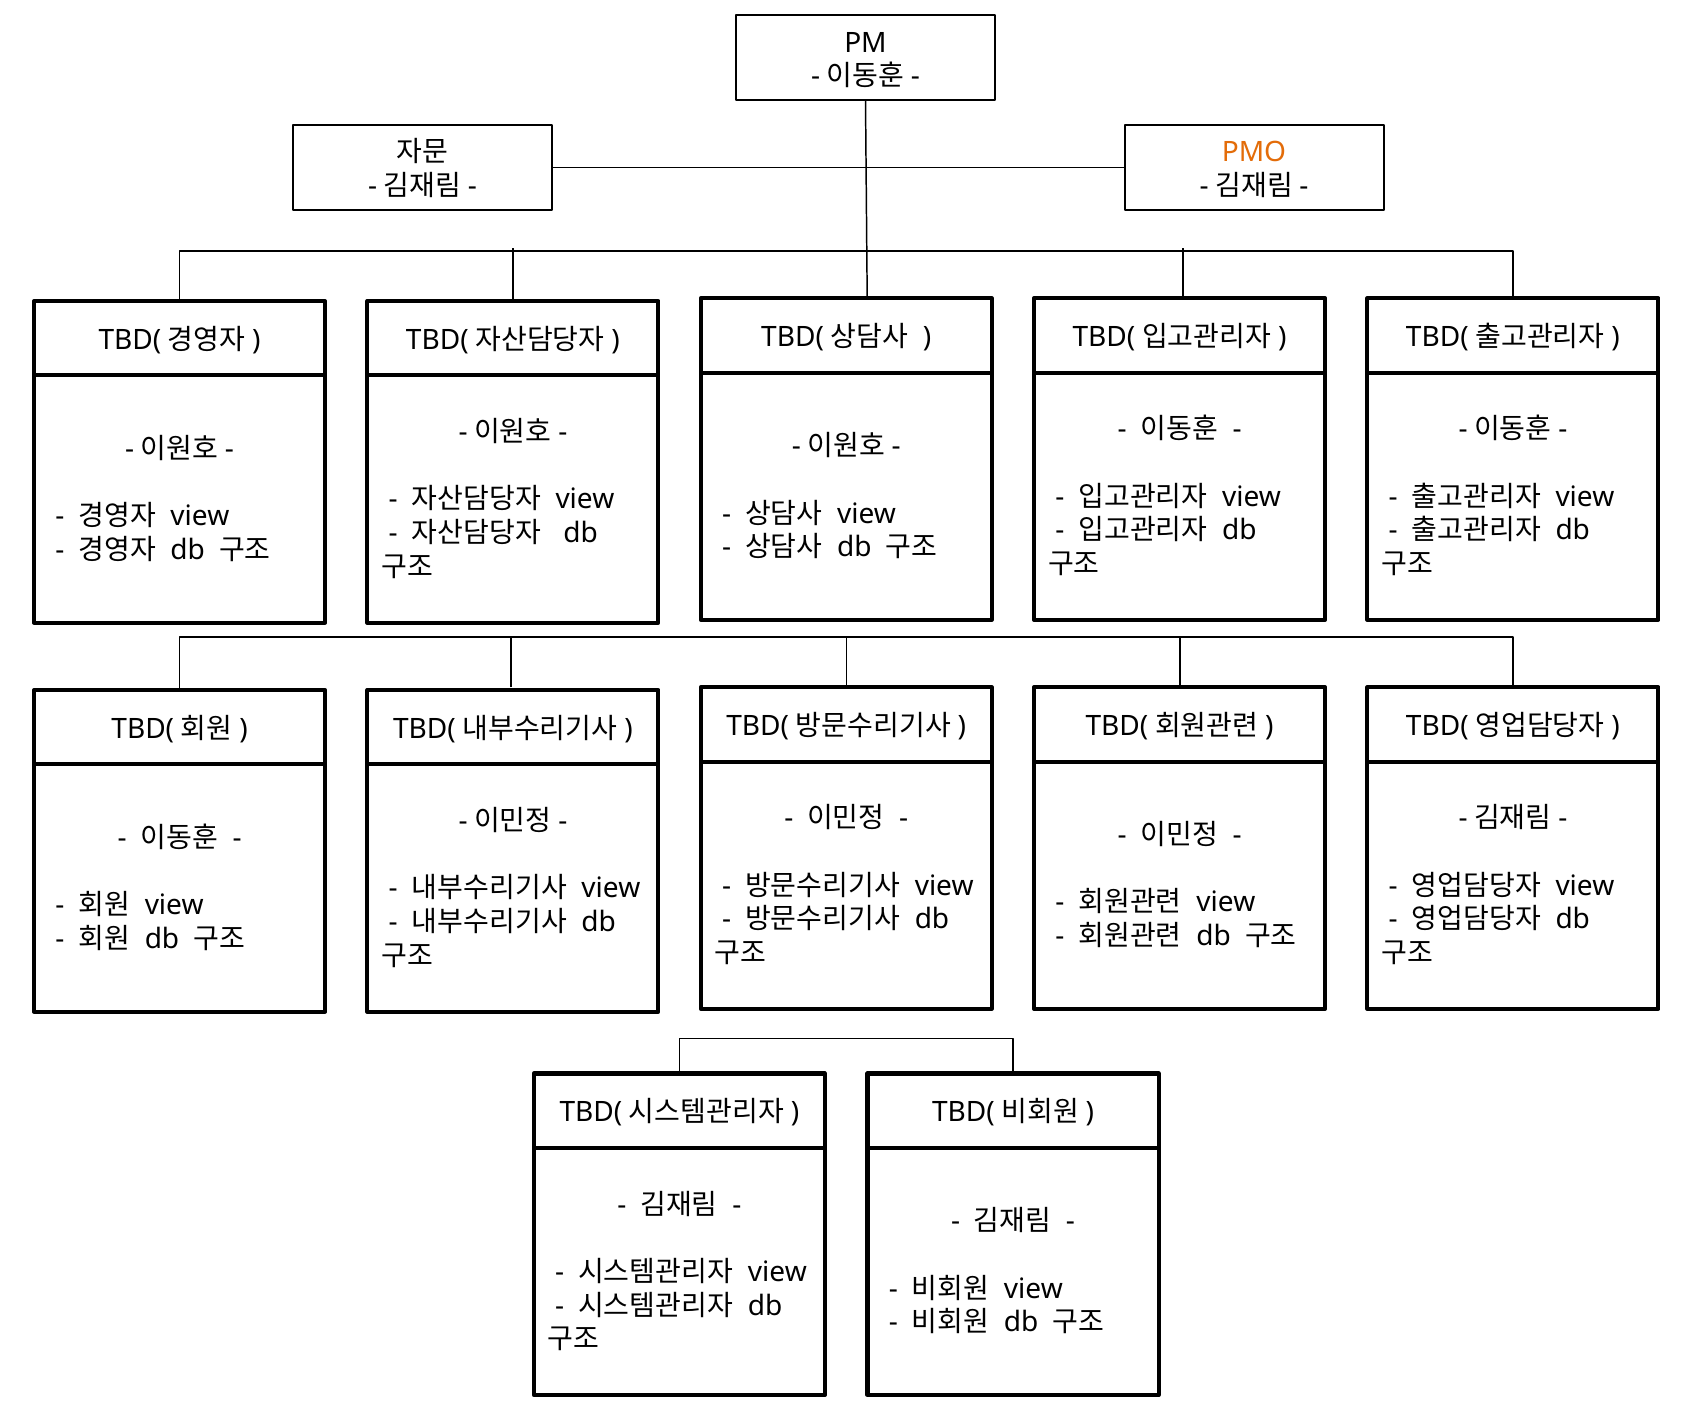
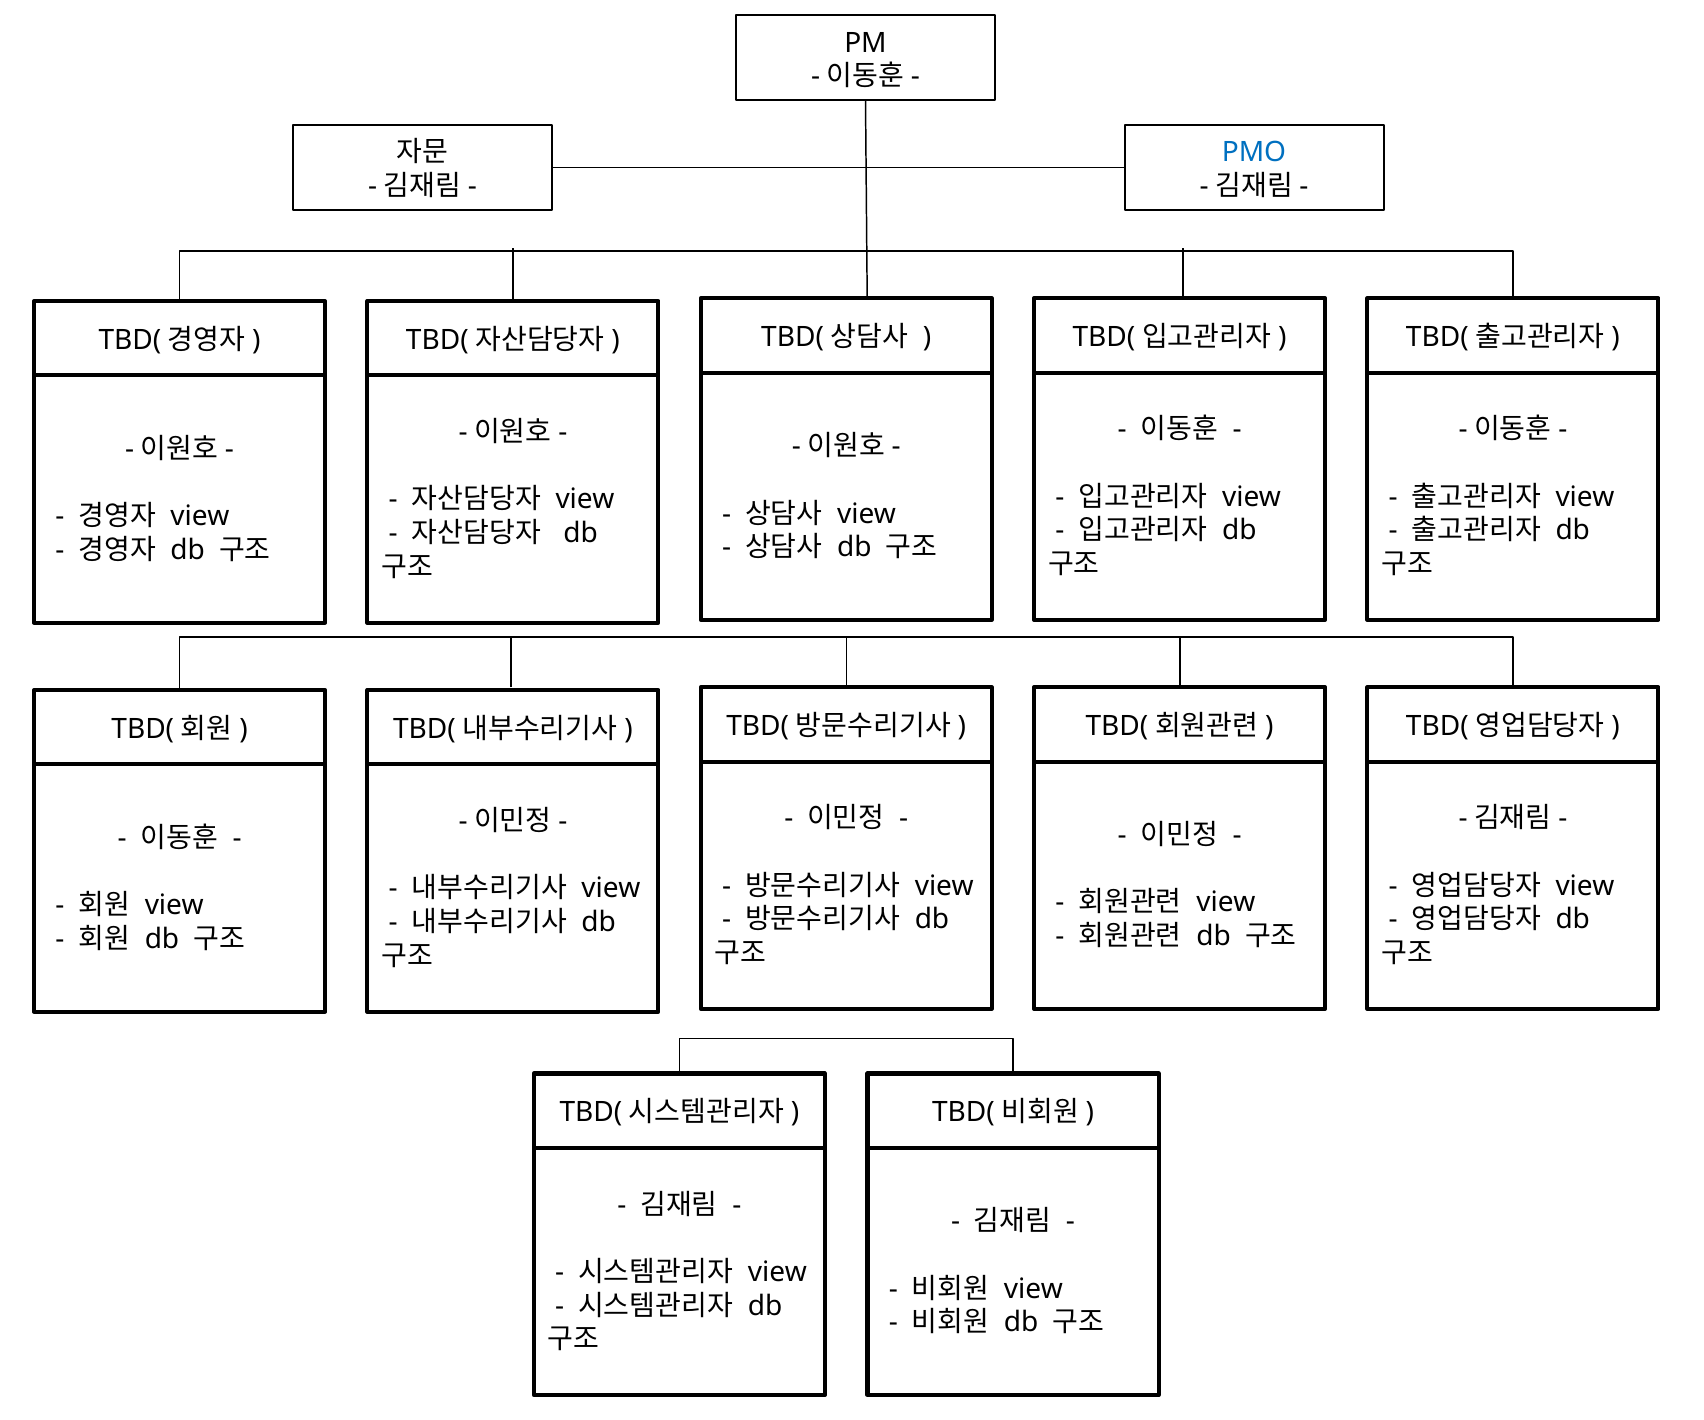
PMO colour: orange -> blue
